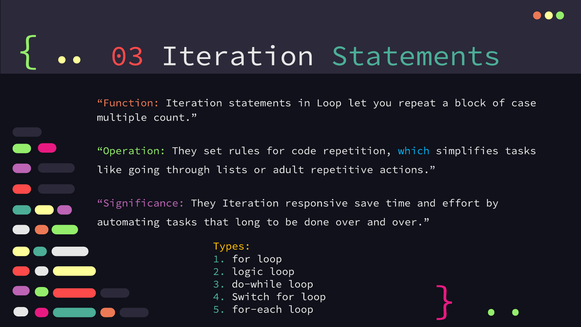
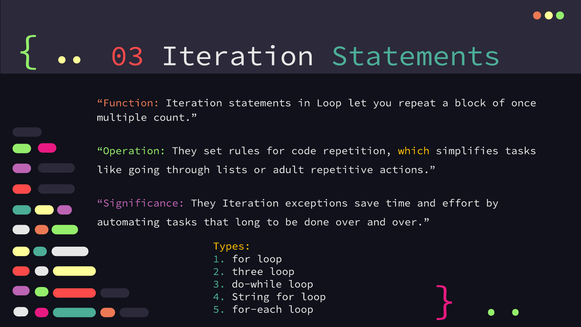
case: case -> once
which colour: light blue -> yellow
responsive: responsive -> exceptions
logic: logic -> three
Switch: Switch -> String
